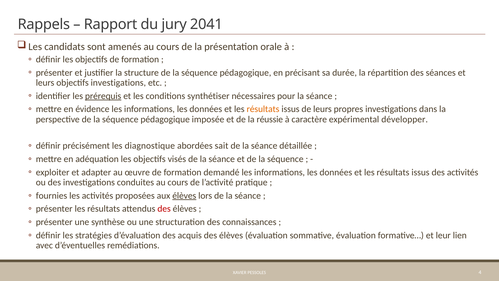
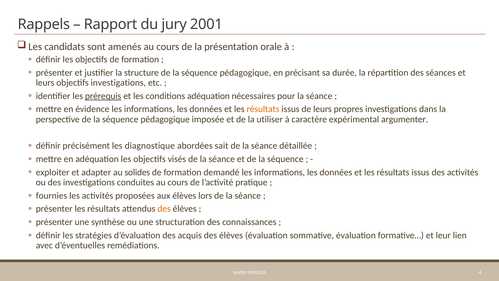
2041: 2041 -> 2001
conditions synthétiser: synthétiser -> adéquation
réussie: réussie -> utiliser
développer: développer -> argumenter
œuvre: œuvre -> solides
élèves at (184, 195) underline: present -> none
des at (164, 209) colour: red -> orange
